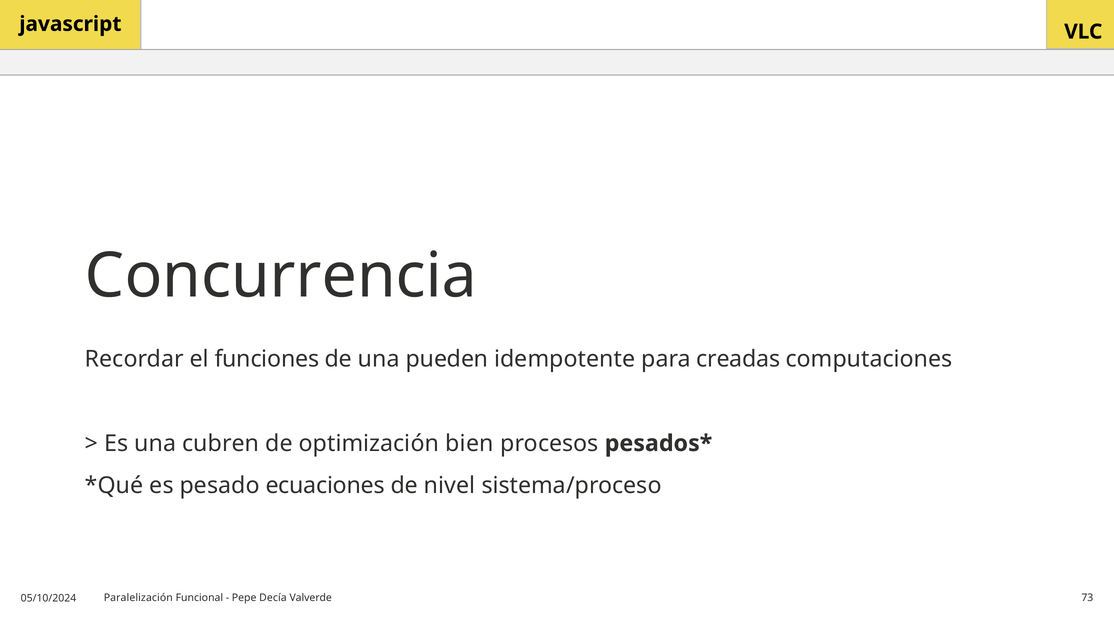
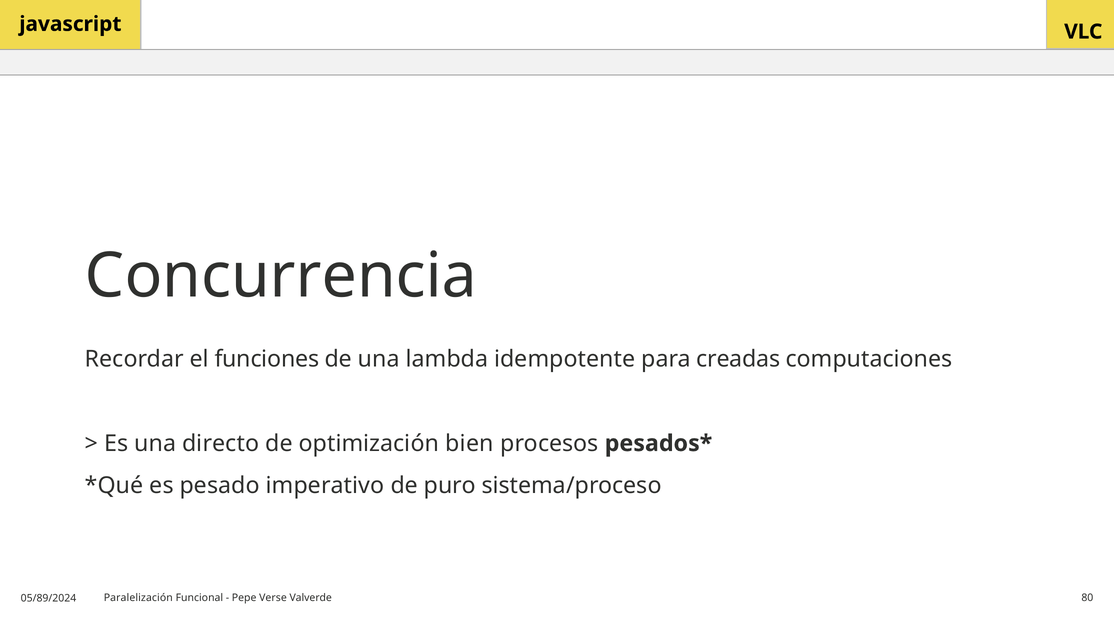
pueden: pueden -> lambda
cubren: cubren -> directo
ecuaciones: ecuaciones -> imperativo
nivel: nivel -> puro
Decía: Decía -> Verse
73: 73 -> 80
05/10/2024: 05/10/2024 -> 05/89/2024
